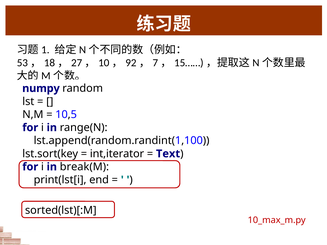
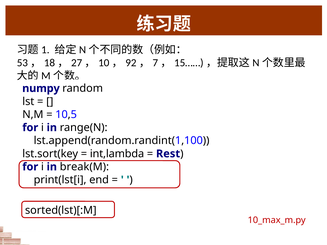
int,iterator: int,iterator -> int,lambda
Text: Text -> Rest
